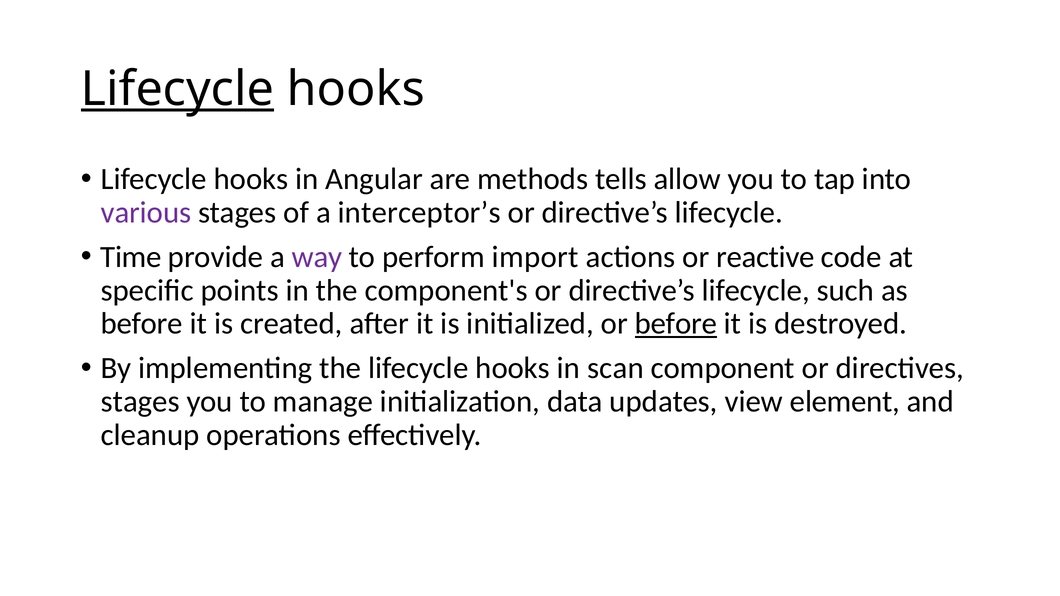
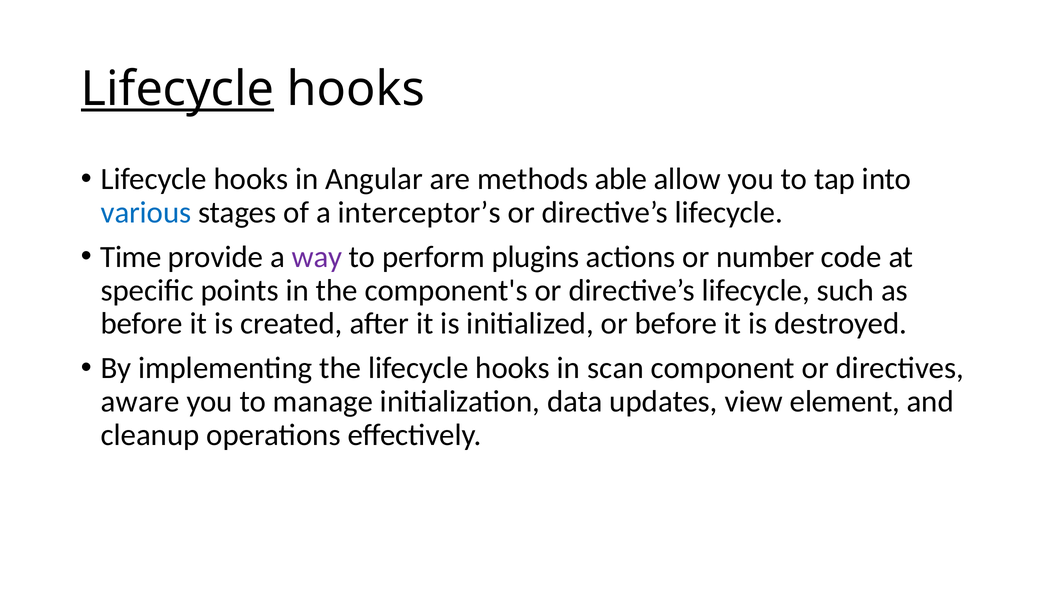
tells: tells -> able
various colour: purple -> blue
import: import -> plugins
reactive: reactive -> number
before at (676, 324) underline: present -> none
stages at (140, 402): stages -> aware
